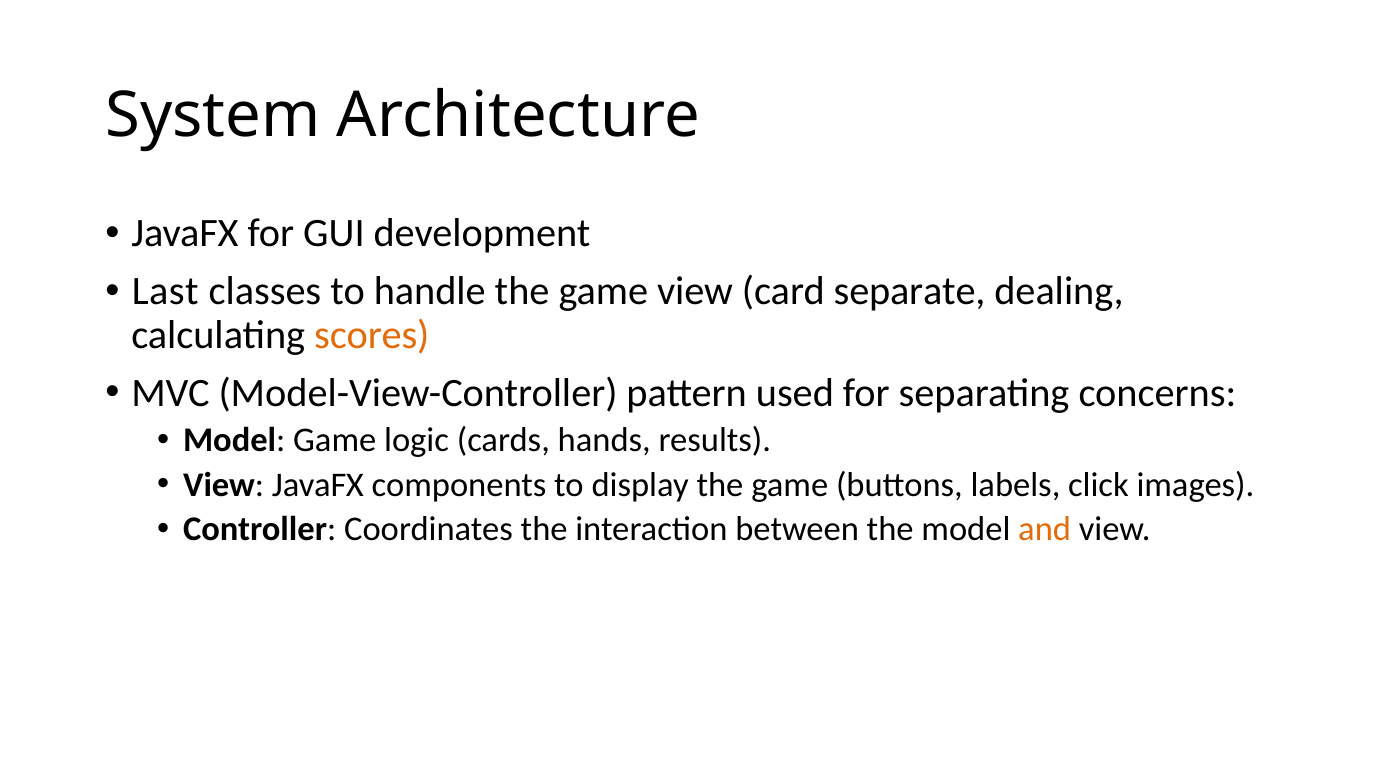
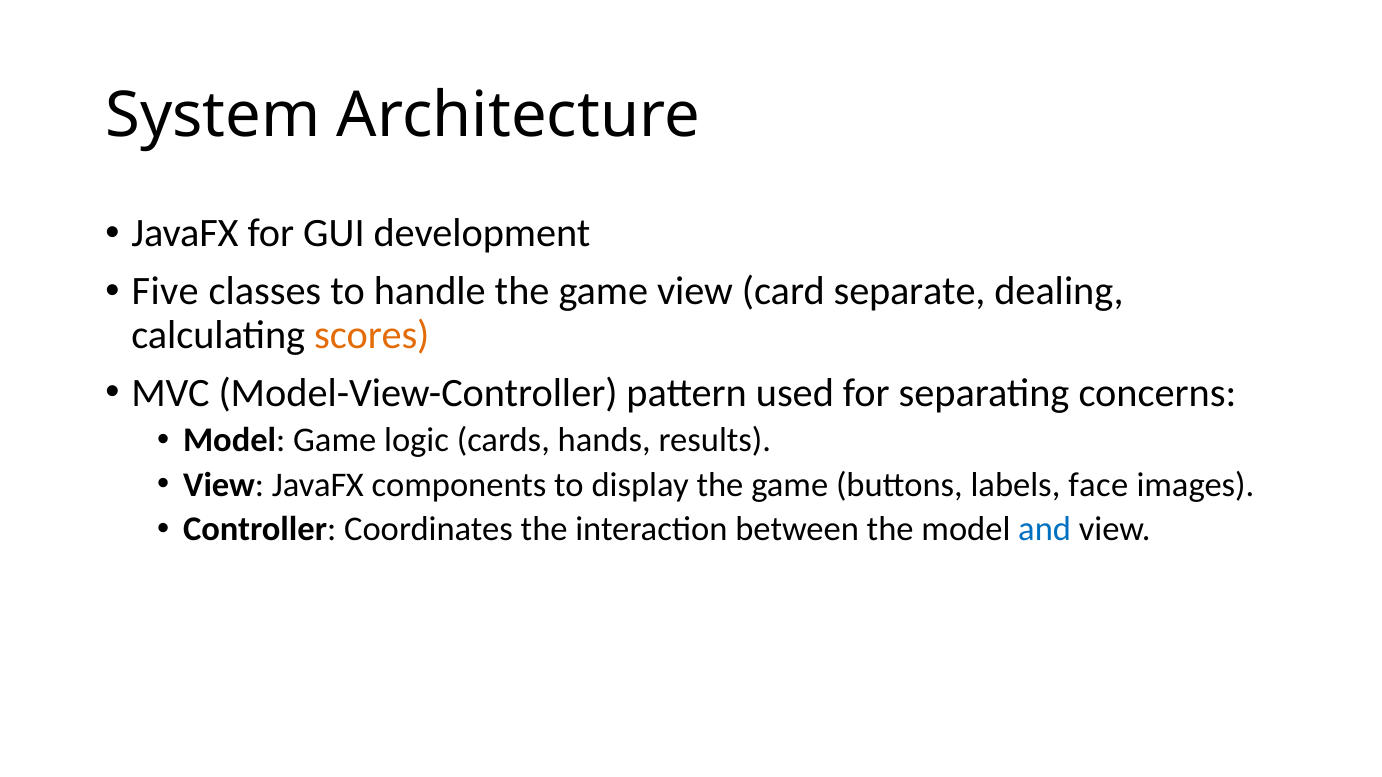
Last: Last -> Five
click: click -> face
and colour: orange -> blue
